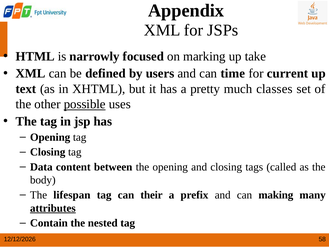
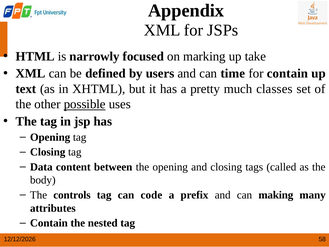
for current: current -> contain
lifespan: lifespan -> controls
their: their -> code
attributes underline: present -> none
